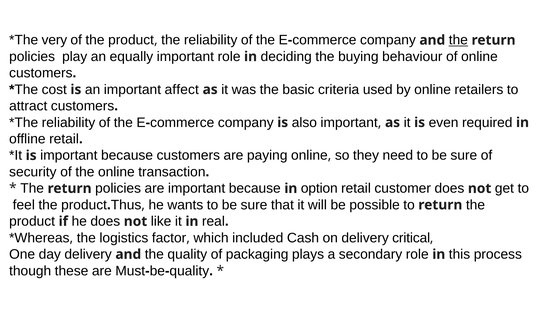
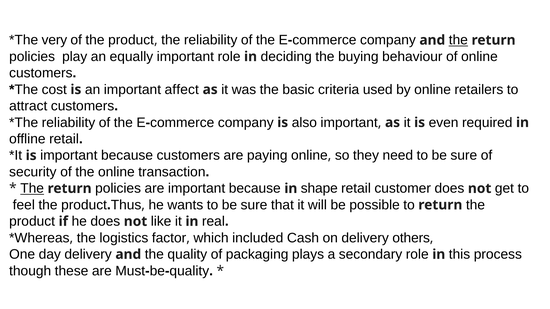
The at (32, 189) underline: none -> present
option: option -> shape
critical: critical -> others
